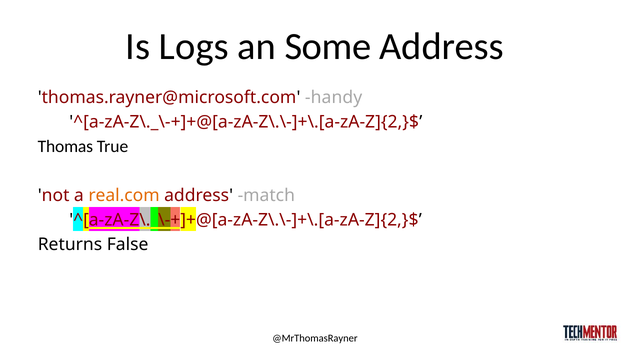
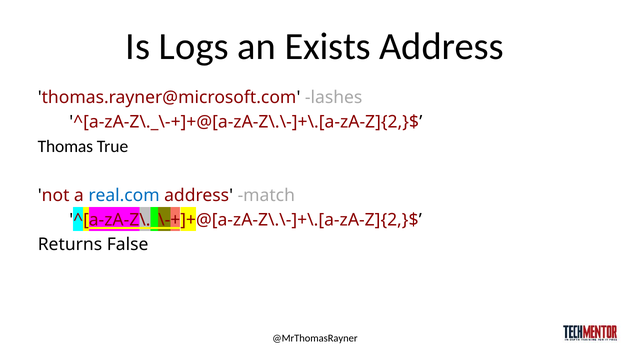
Some: Some -> Exists
handy: handy -> lashes
real.com colour: orange -> blue
